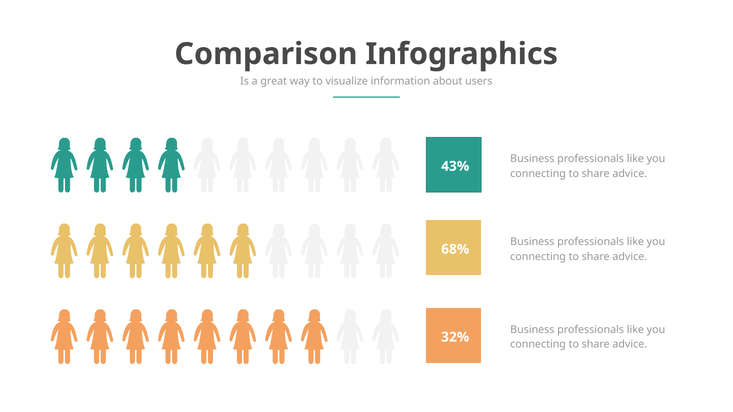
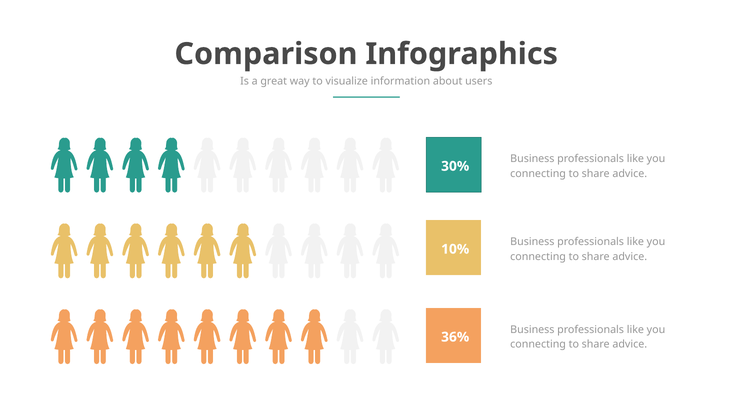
43%: 43% -> 30%
68%: 68% -> 10%
32%: 32% -> 36%
